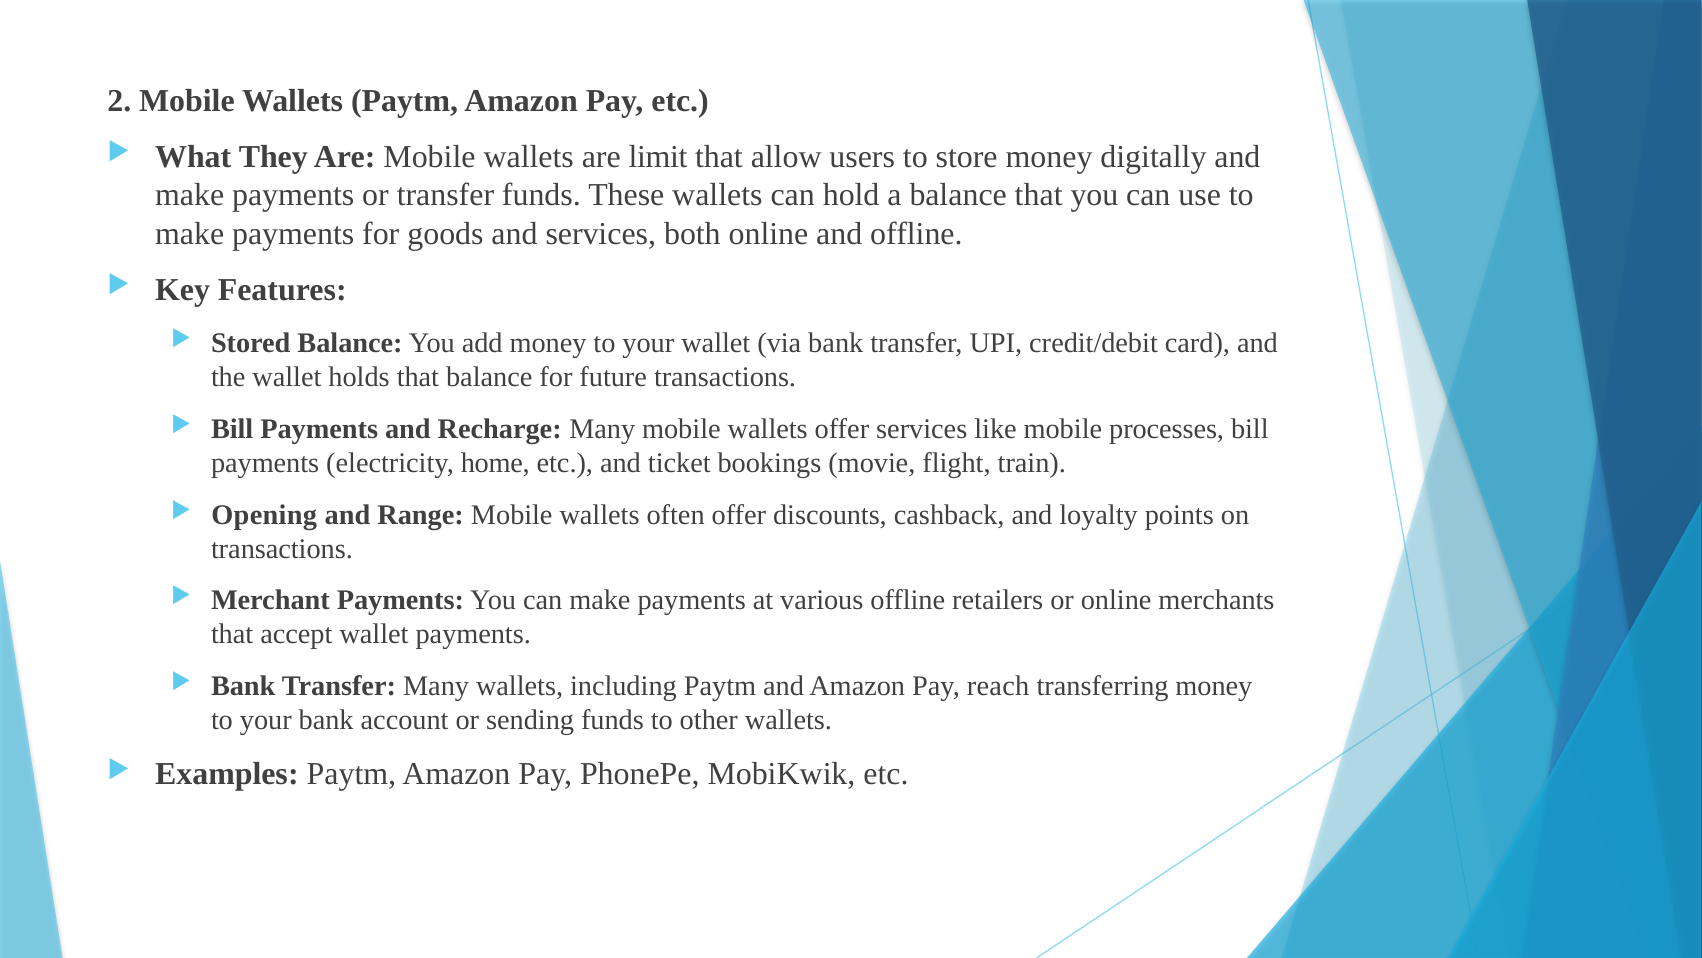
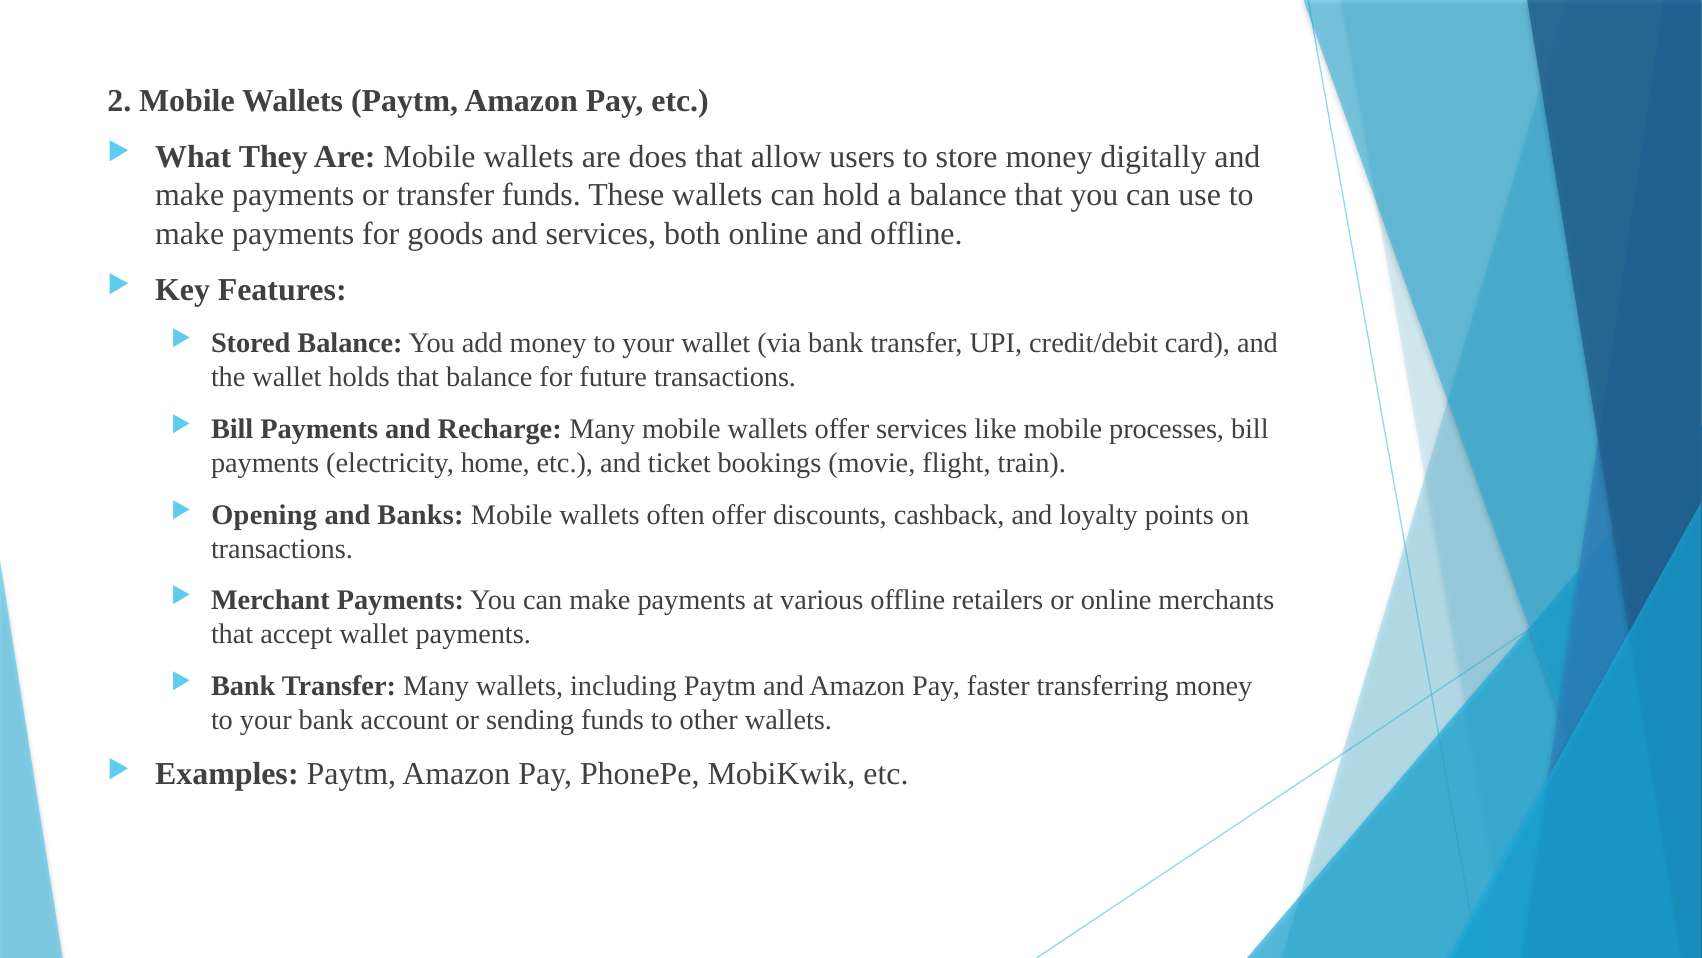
limit: limit -> does
Range: Range -> Banks
reach: reach -> faster
